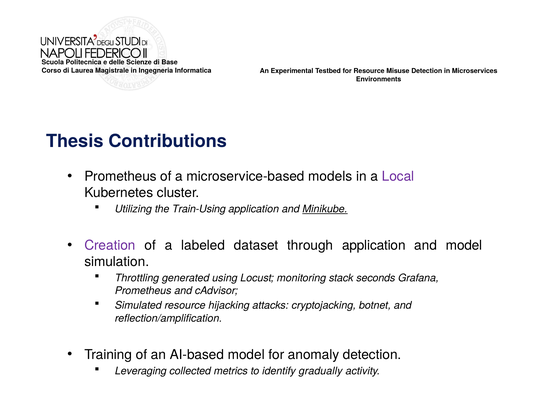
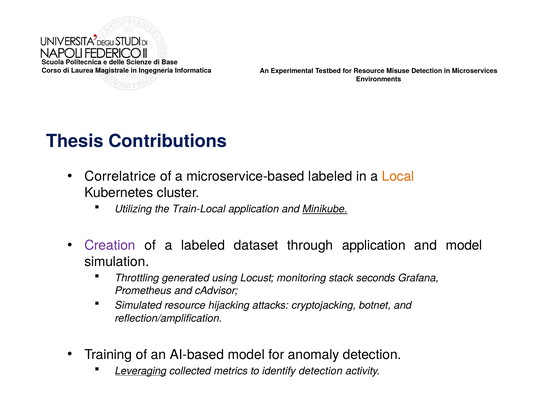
Prometheus at (120, 176): Prometheus -> Correlatrice
microservice-based models: models -> labeled
Local colour: purple -> orange
Train-Using: Train-Using -> Train-Local
Leveraging underline: none -> present
identify gradually: gradually -> detection
